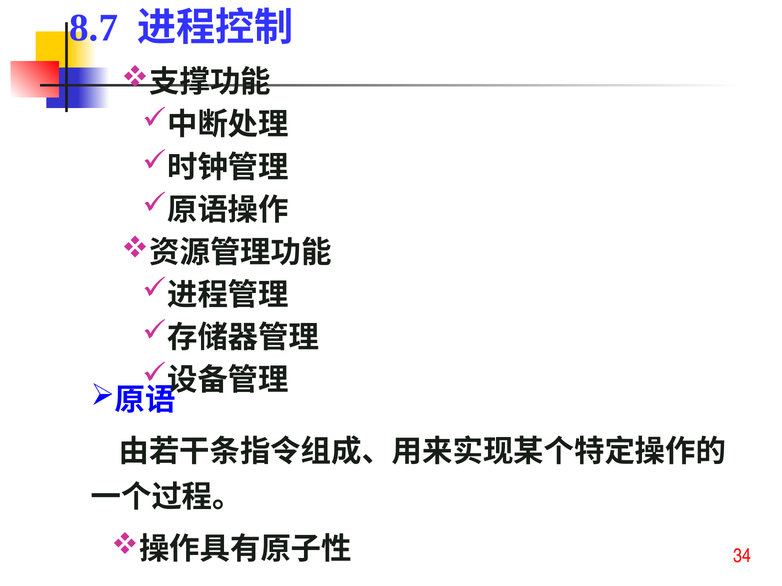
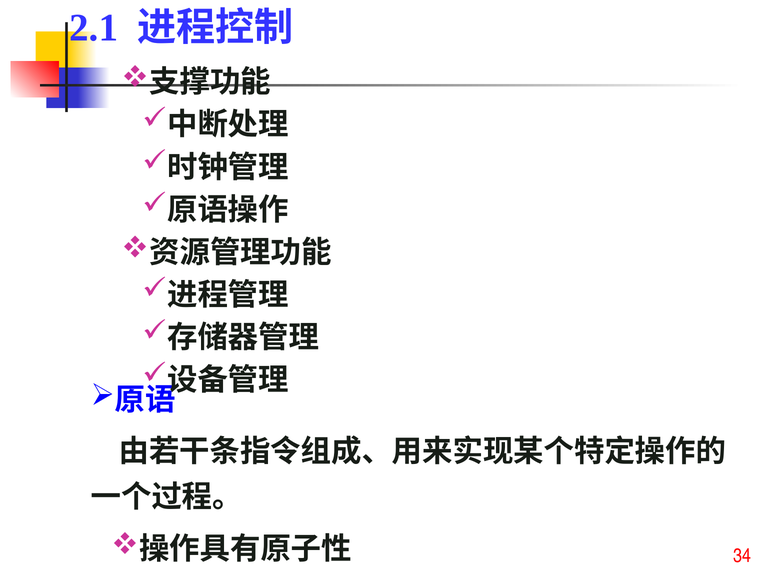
8.7: 8.7 -> 2.1
